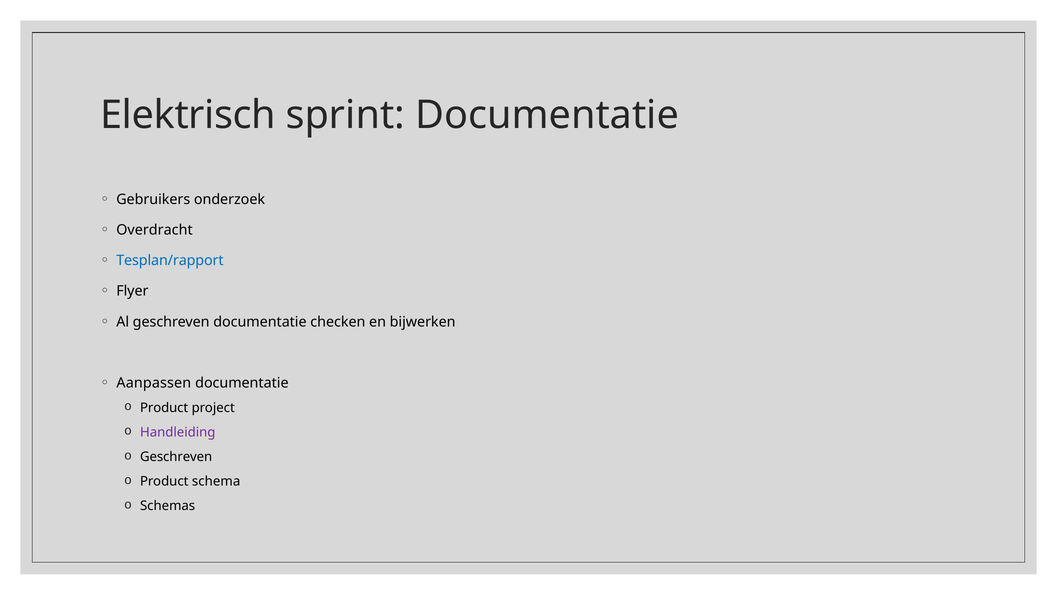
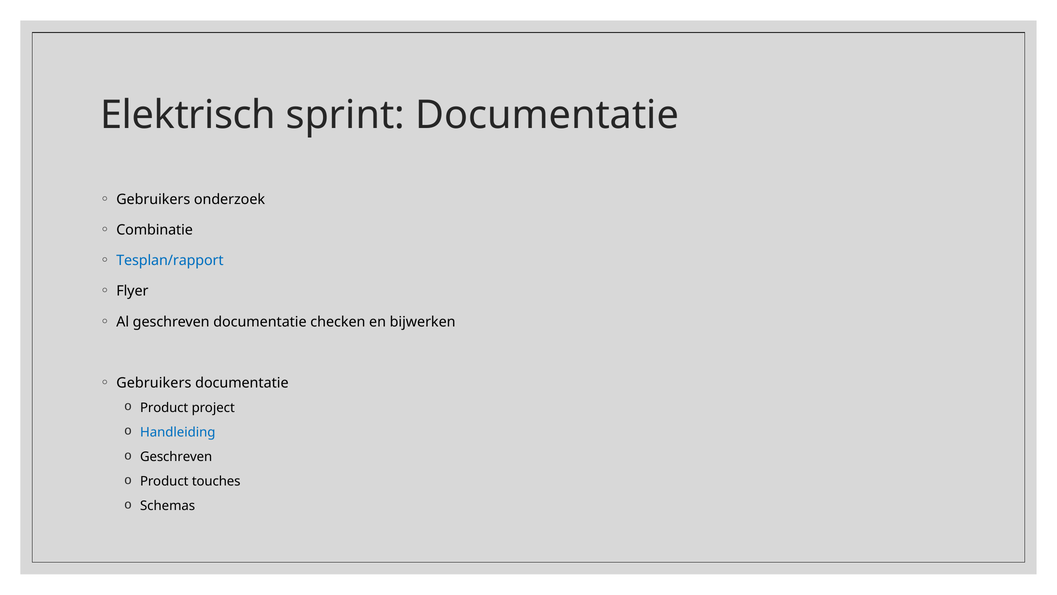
Overdracht: Overdracht -> Combinatie
Aanpassen at (154, 383): Aanpassen -> Gebruikers
Handleiding colour: purple -> blue
schema: schema -> touches
